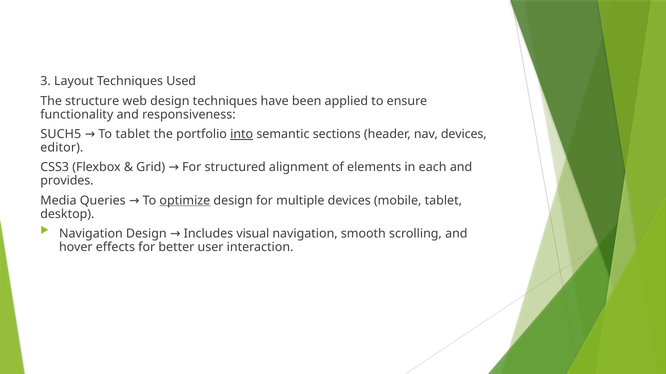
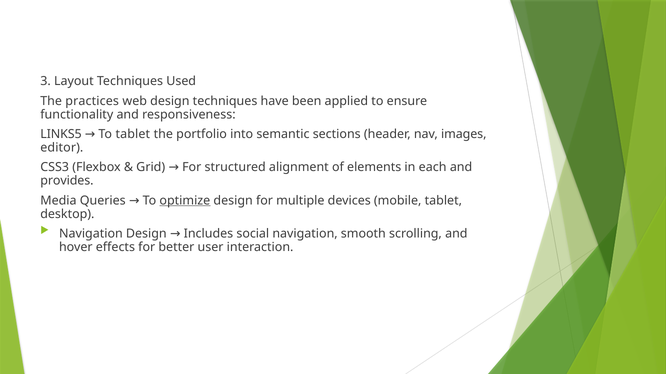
structure: structure -> practices
SUCH5: SUCH5 -> LINKS5
into underline: present -> none
nav devices: devices -> images
visual: visual -> social
